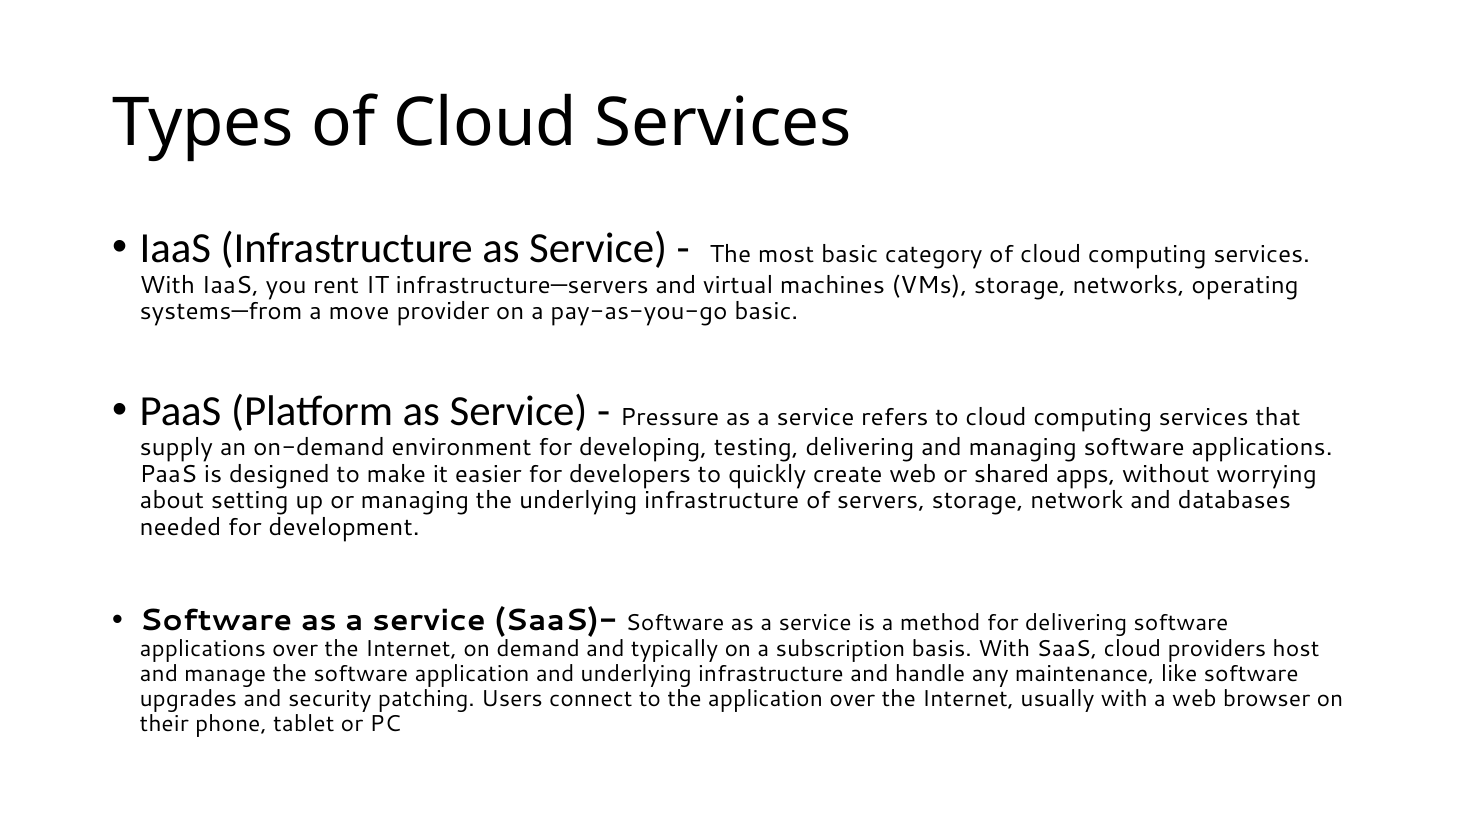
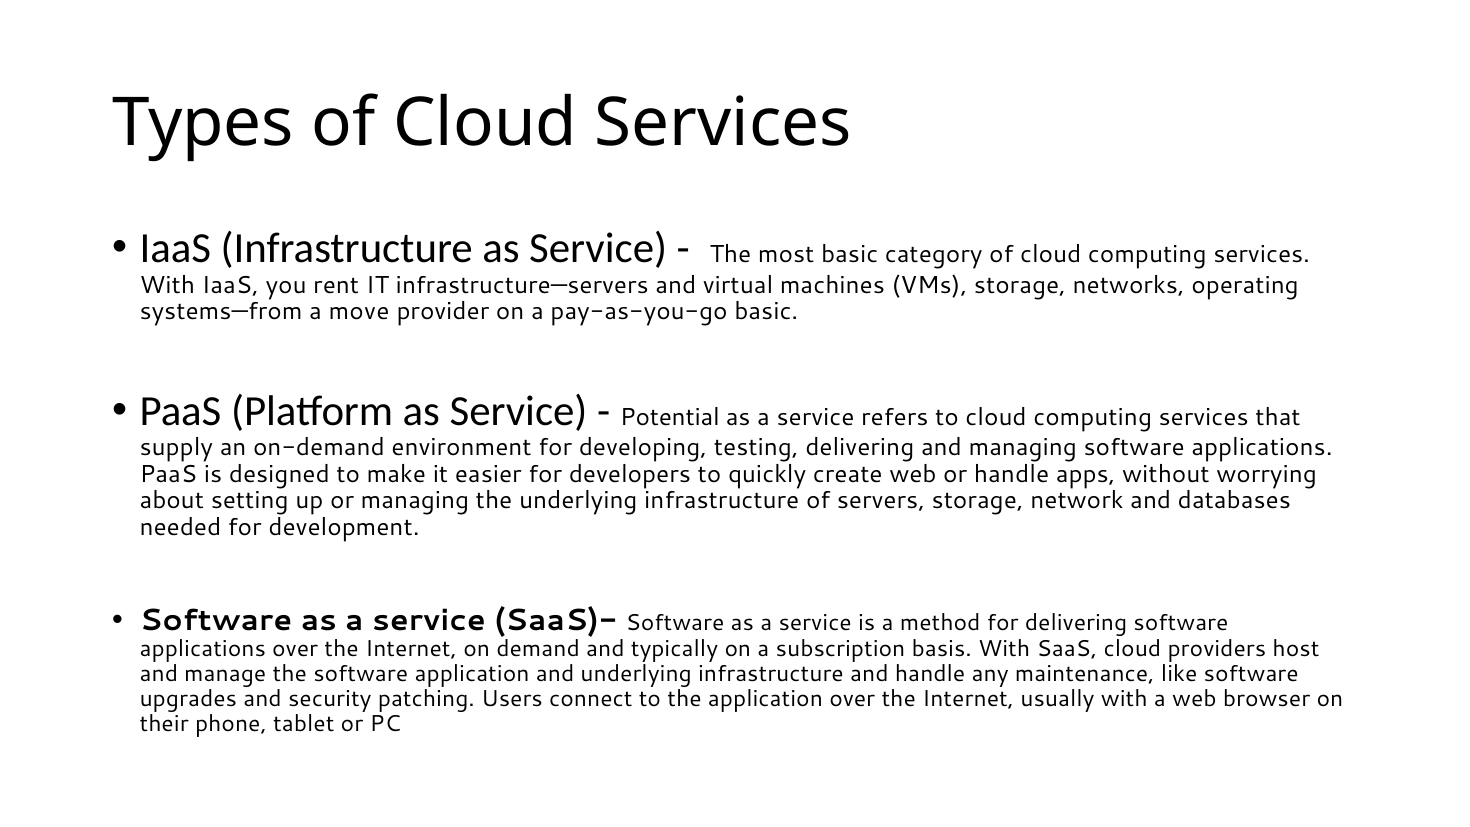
Pressure: Pressure -> Potential
or shared: shared -> handle
